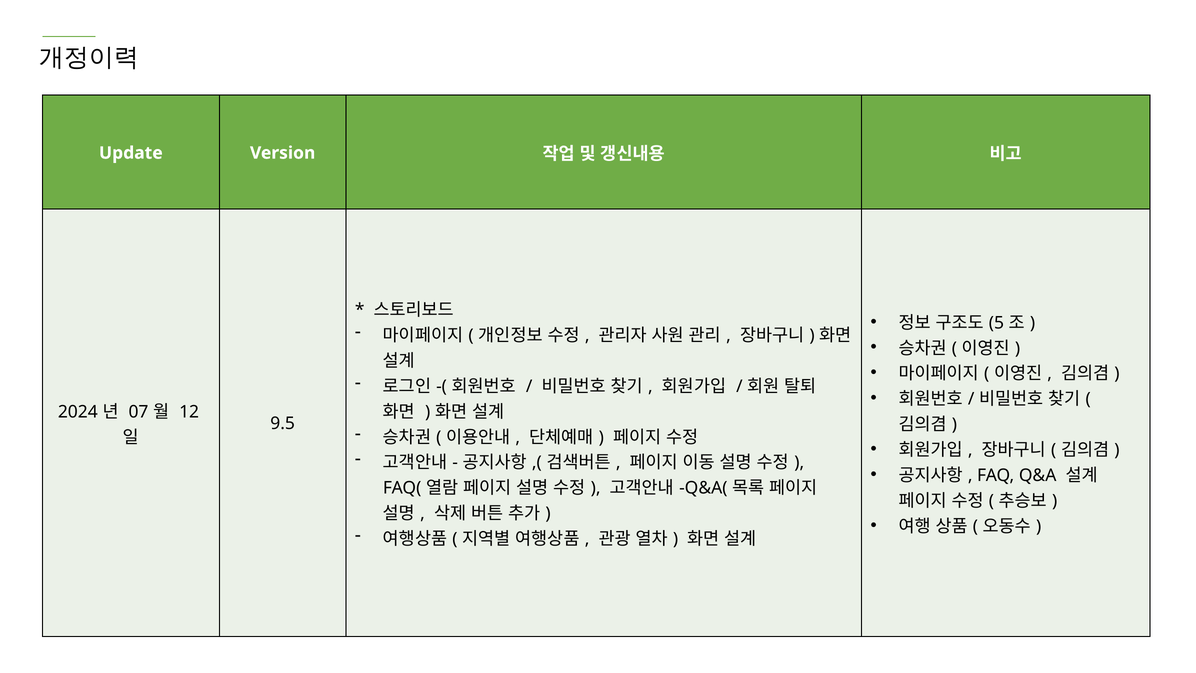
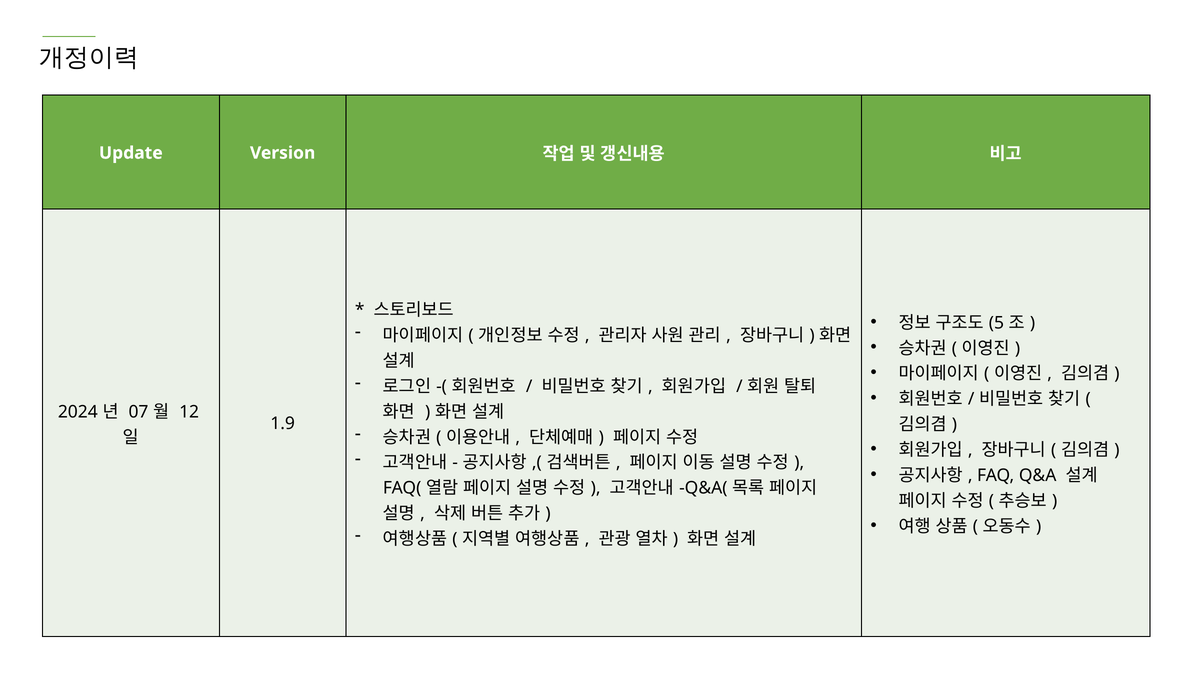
9.5: 9.5 -> 1.9
